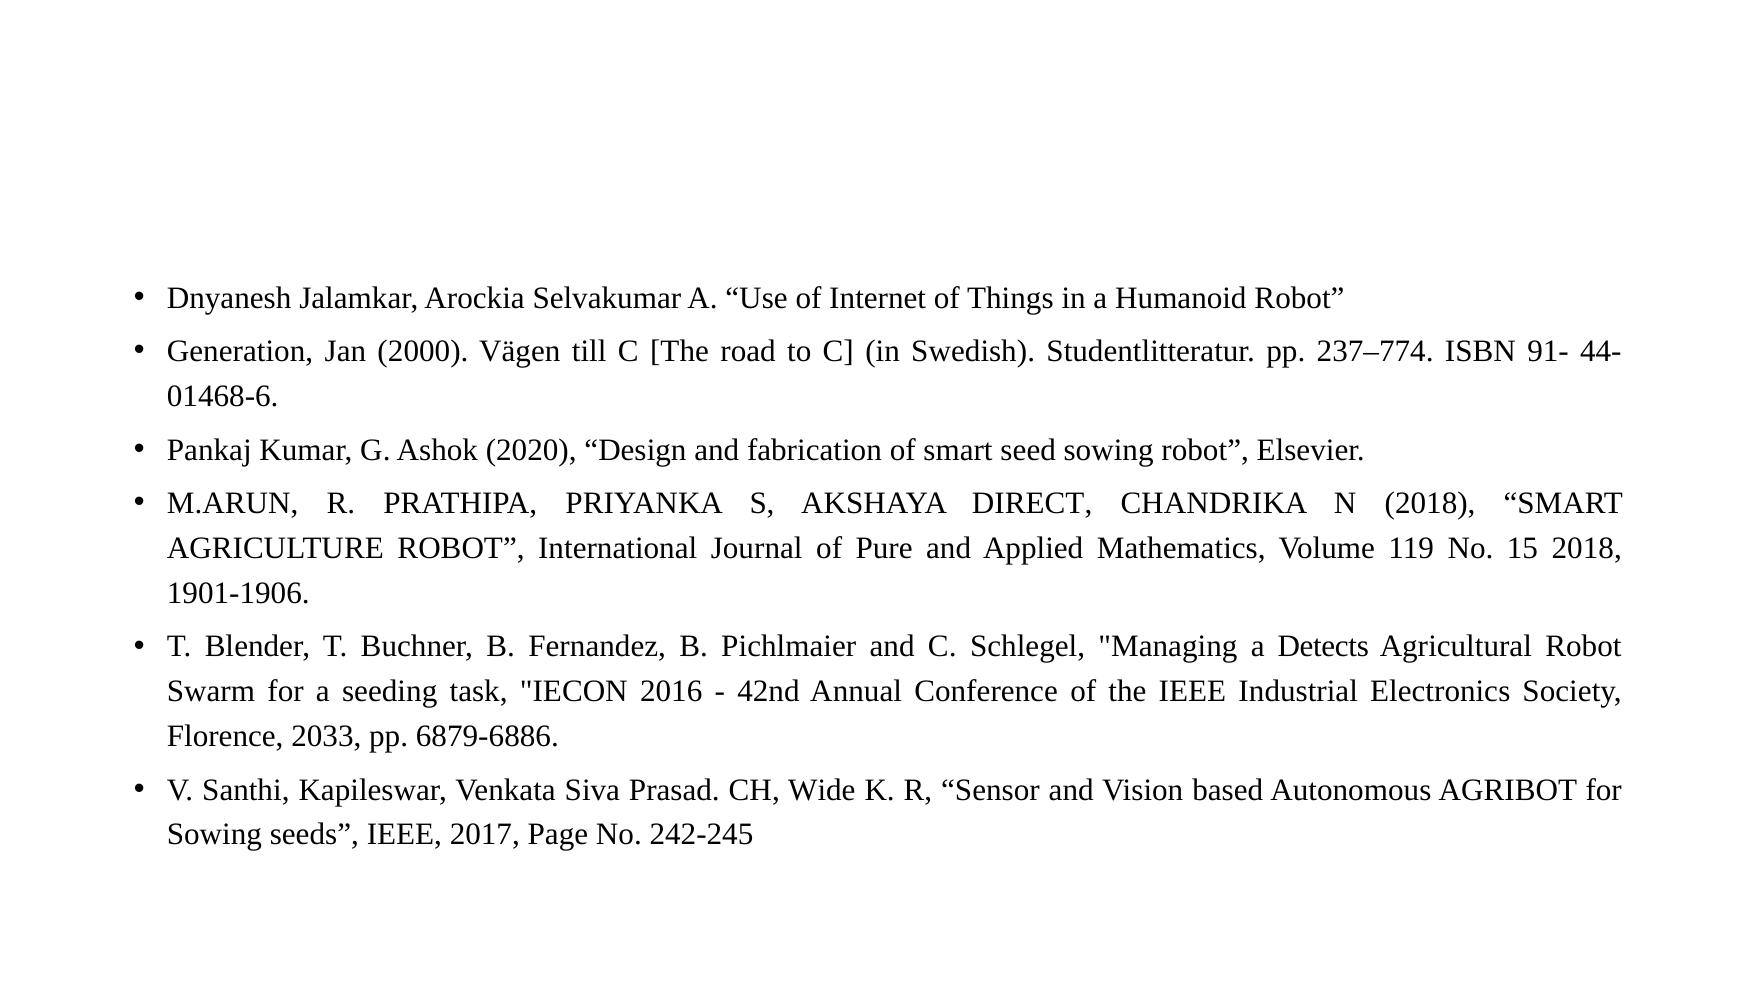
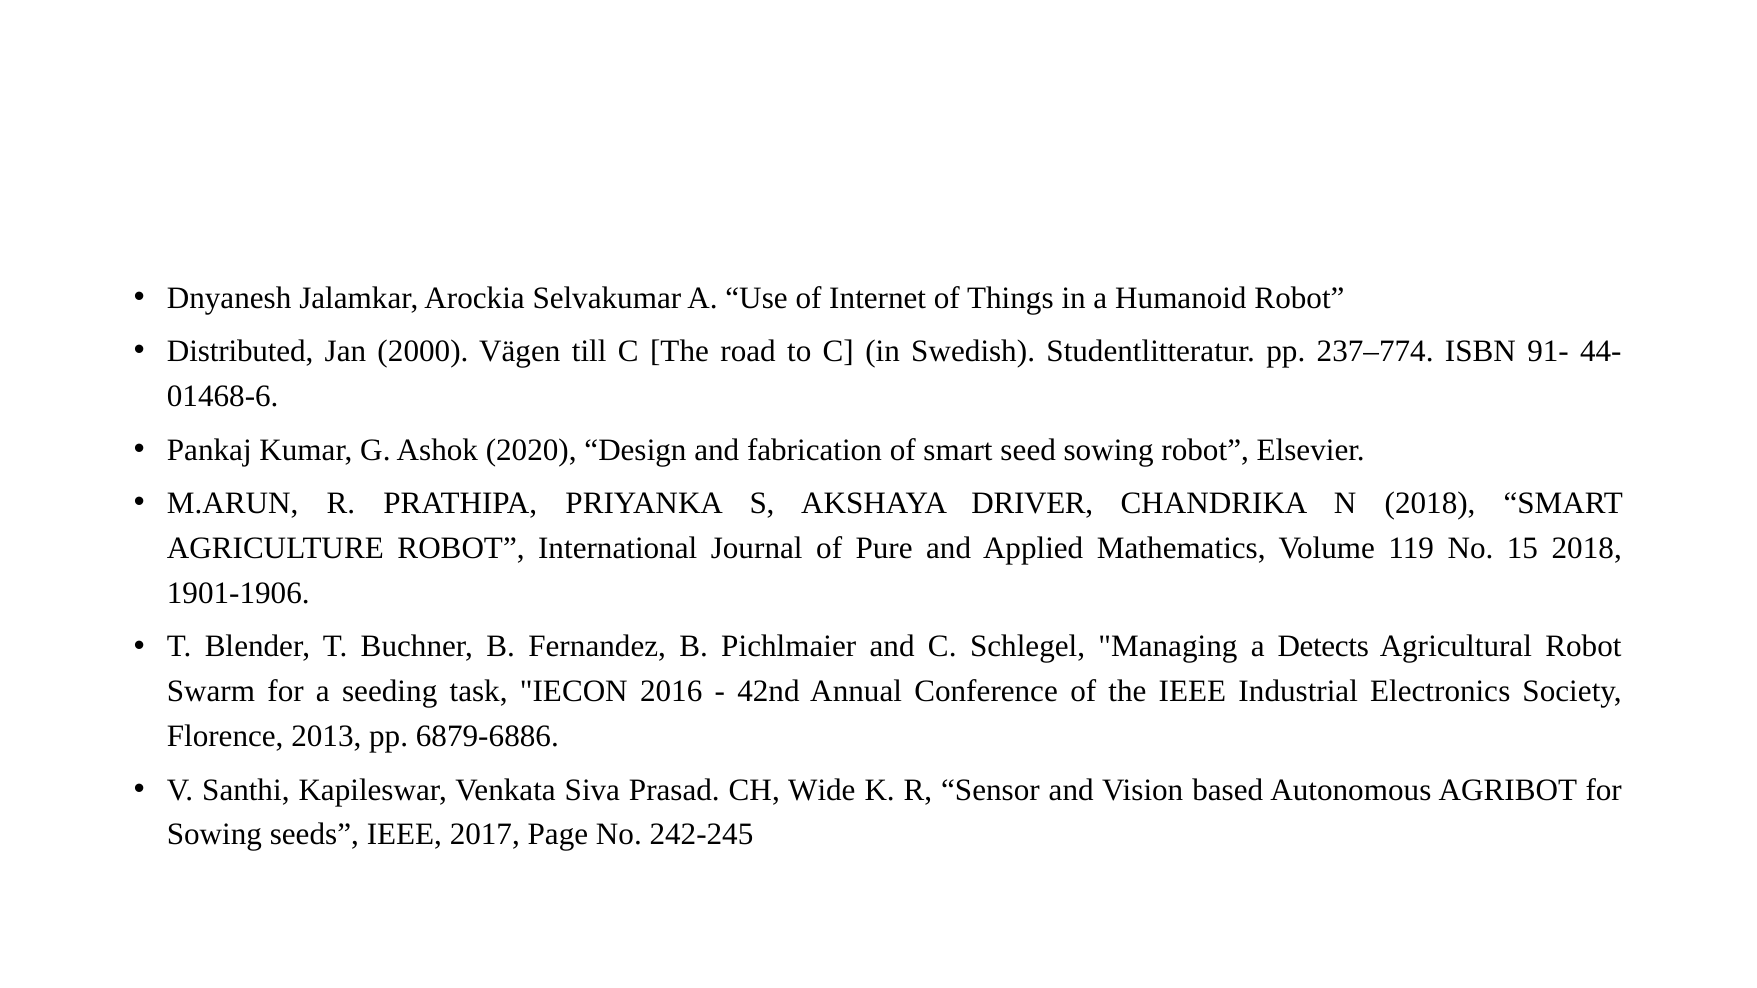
Generation: Generation -> Distributed
DIRECT: DIRECT -> DRIVER
2033: 2033 -> 2013
